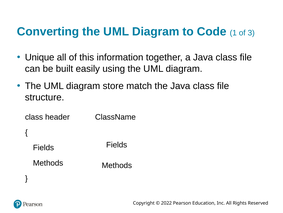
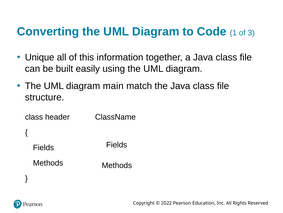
store: store -> main
